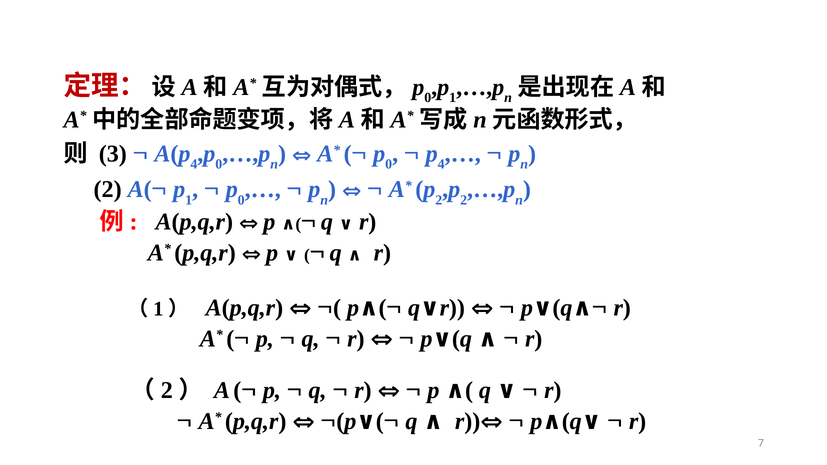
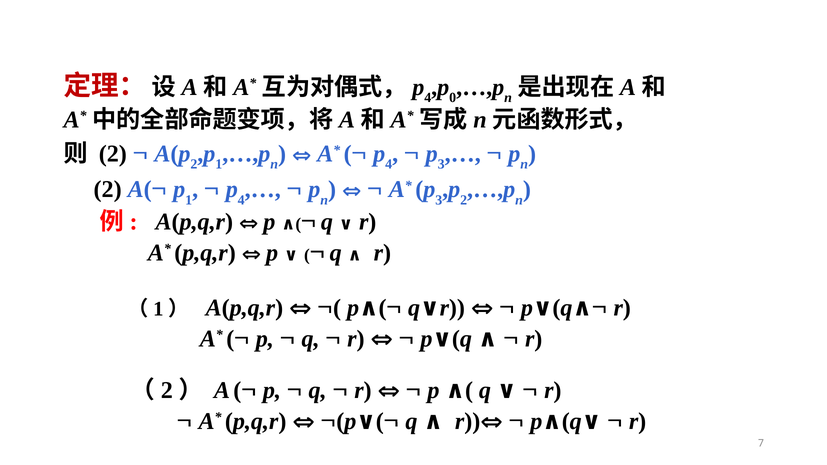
0 at (428, 98): 0 -> 4
1 at (453, 98): 1 -> 0
3 at (113, 154): 3 -> 2
4 at (194, 164): 4 -> 2
0 at (219, 164): 0 -> 1
0 at (389, 164): 0 -> 4
4 at (441, 164): 4 -> 3
0 at (241, 200): 0 -> 4
2 at (439, 200): 2 -> 3
